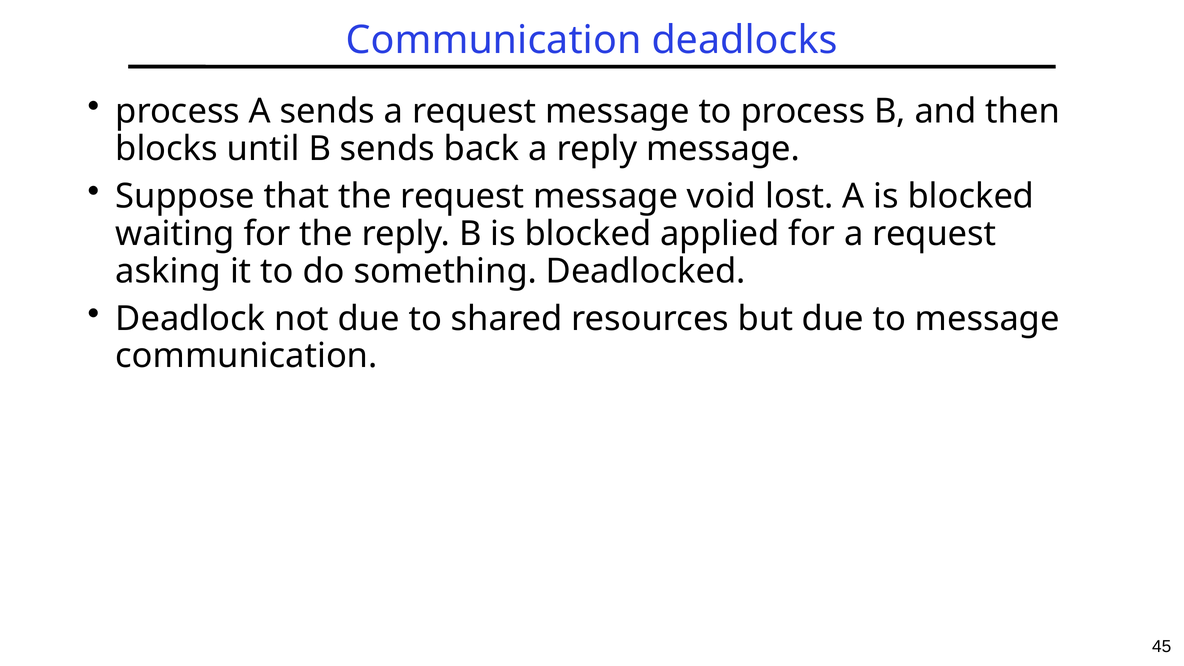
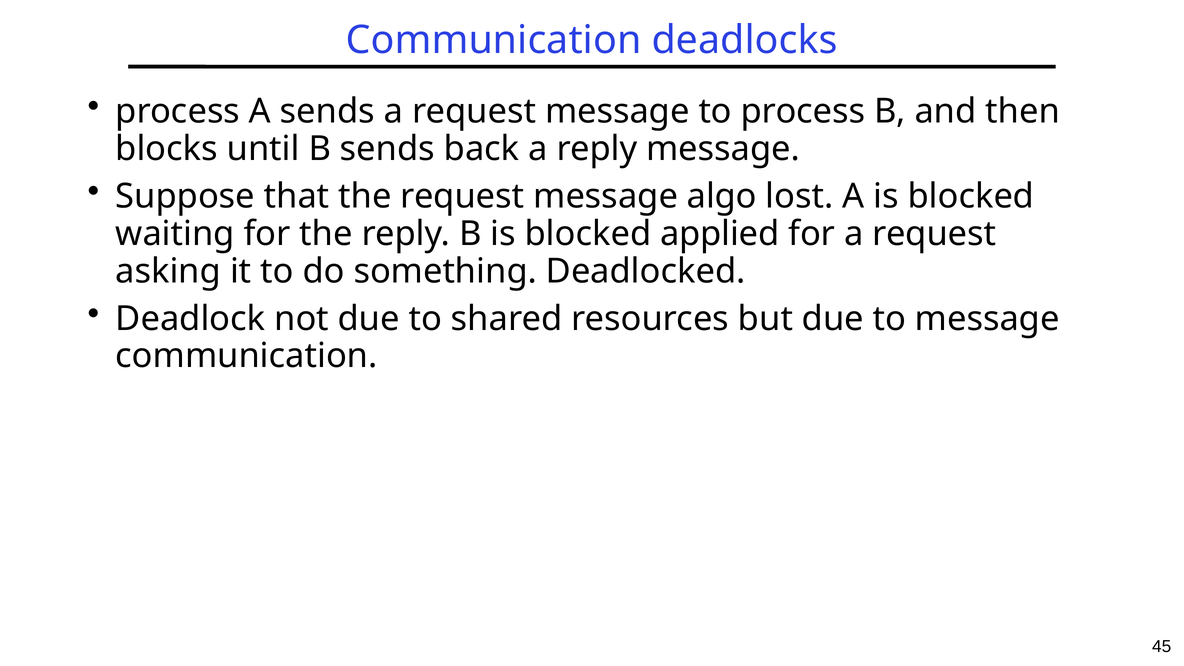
void: void -> algo
